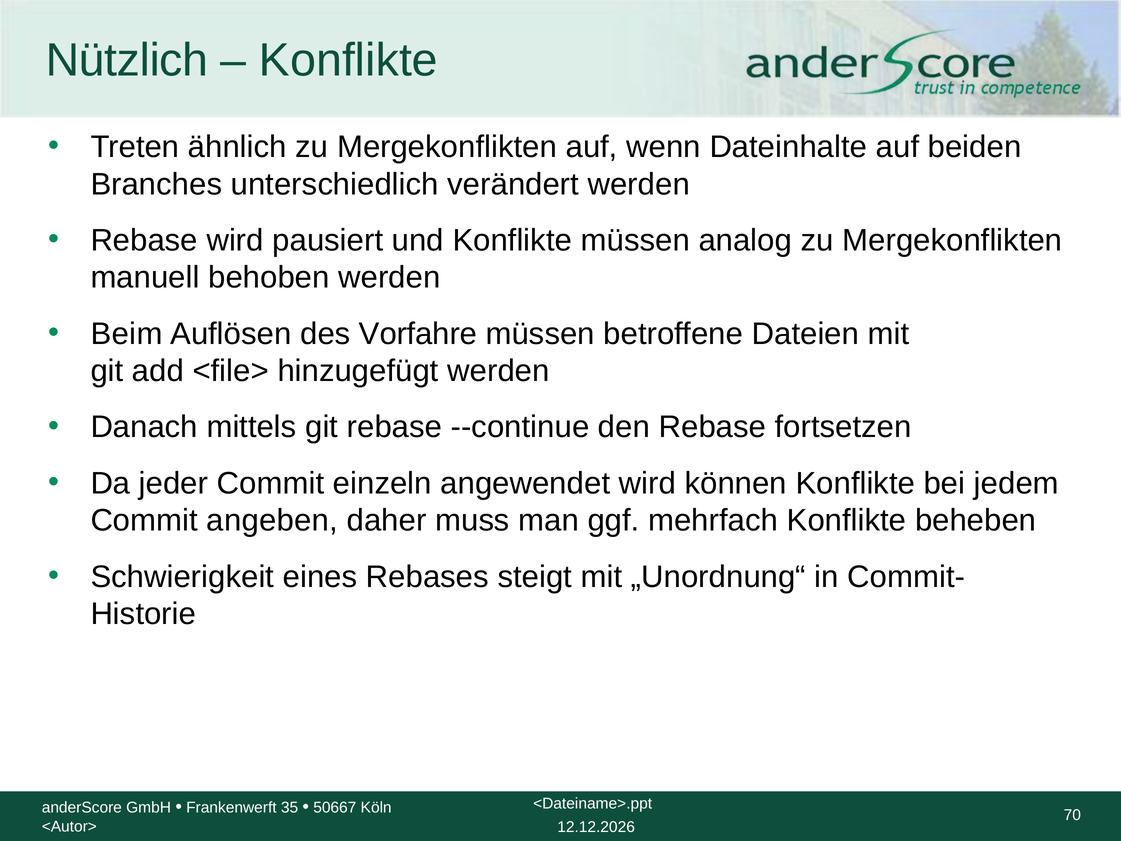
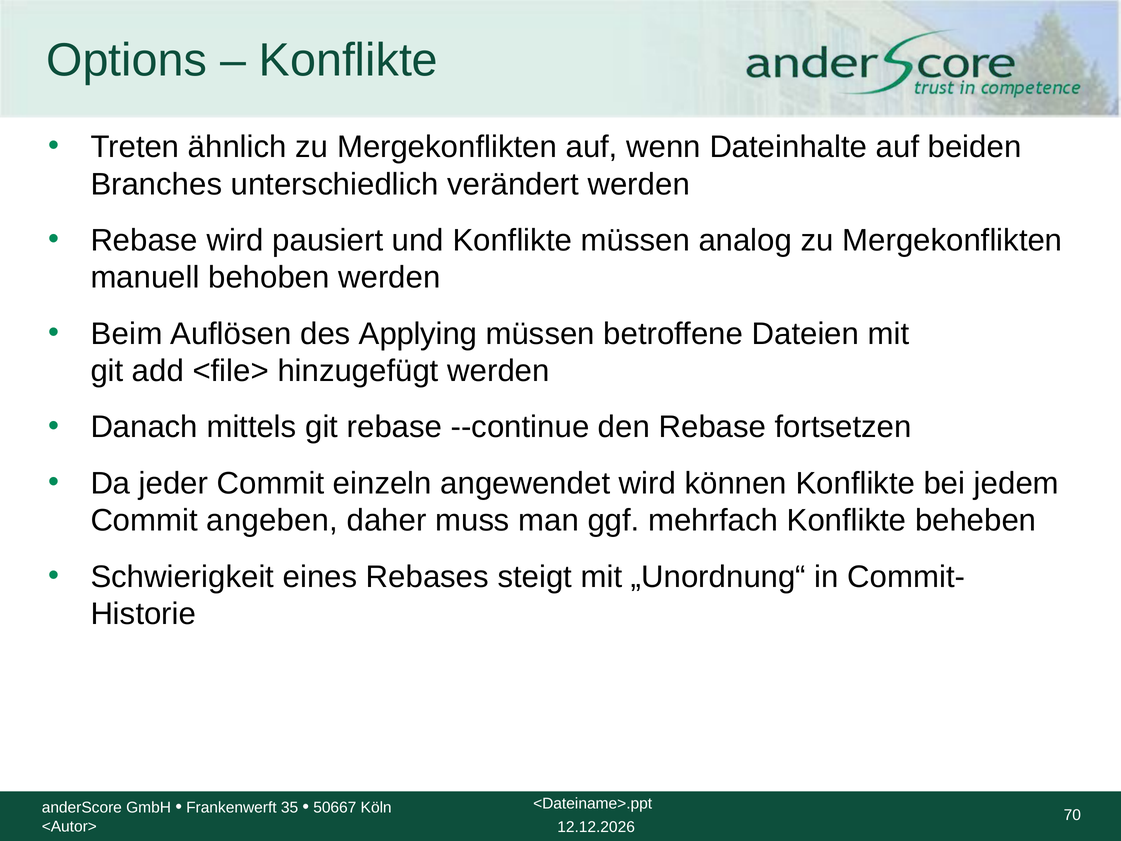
Nützlich: Nützlich -> Options
Vorfahre: Vorfahre -> Applying
